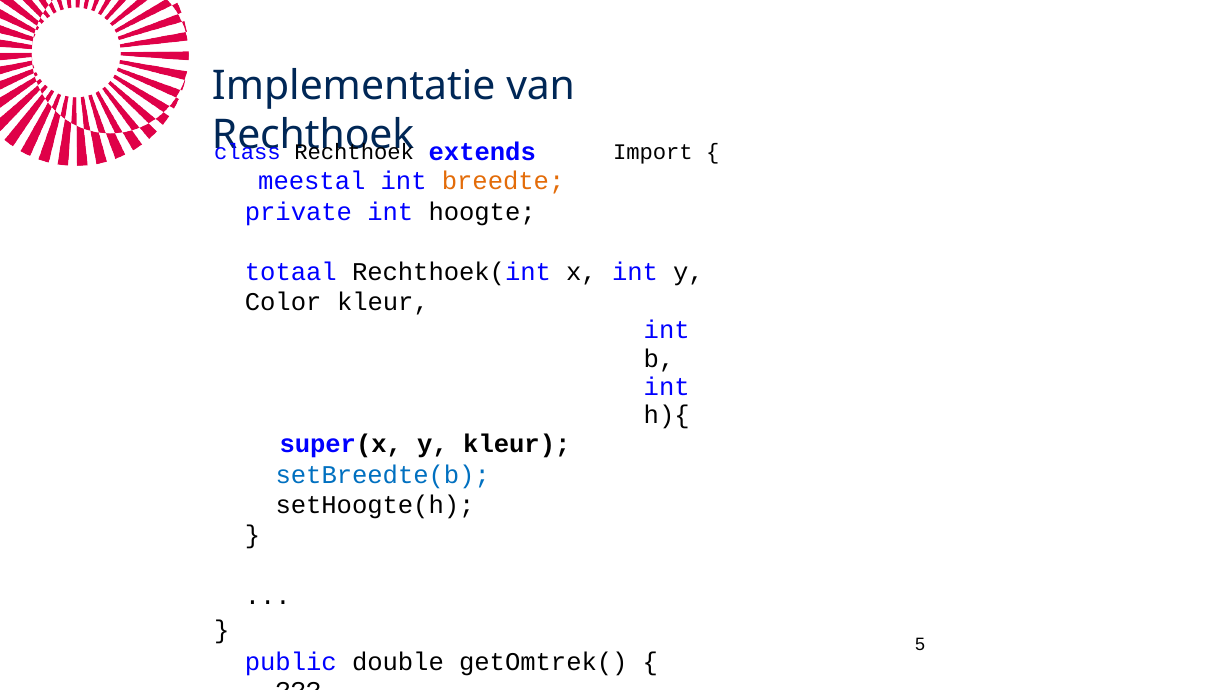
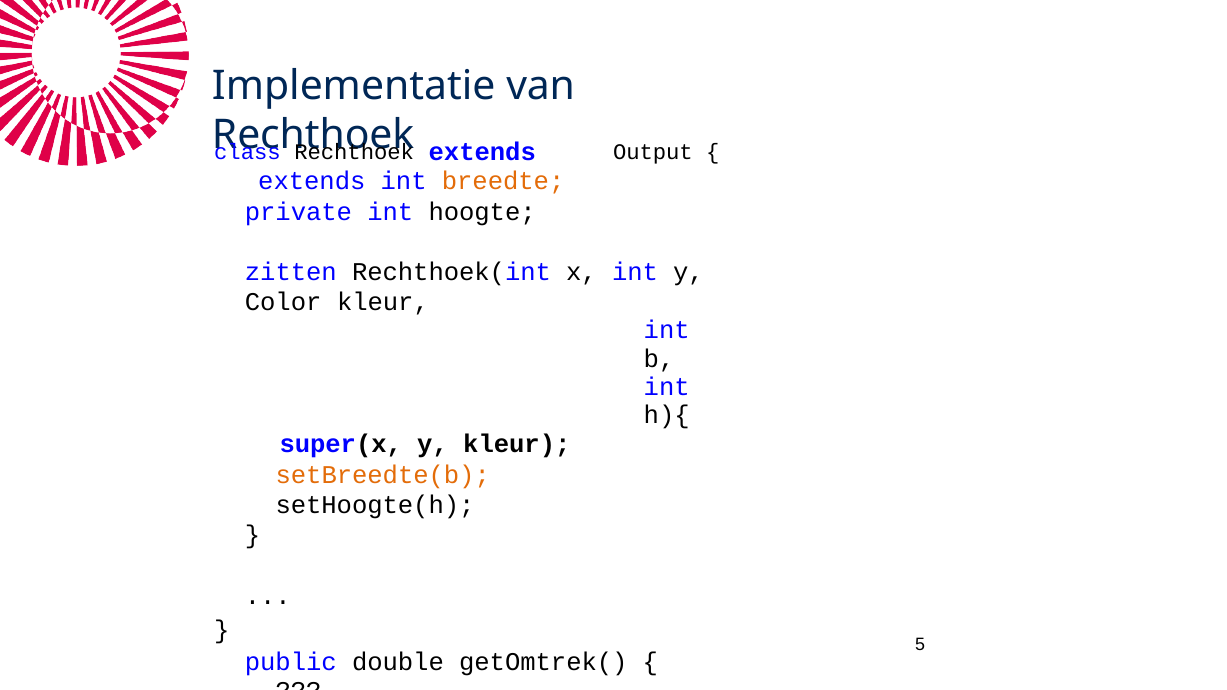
Import: Import -> Output
meestal at (312, 181): meestal -> extends
totaal: totaal -> zitten
setBreedte(b colour: blue -> orange
